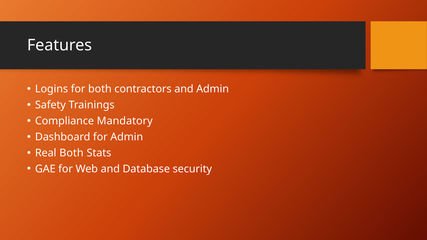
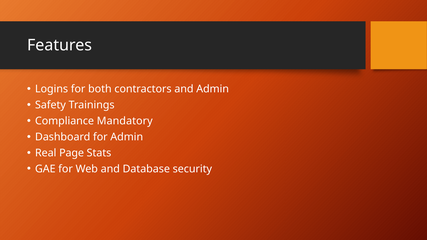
Real Both: Both -> Page
